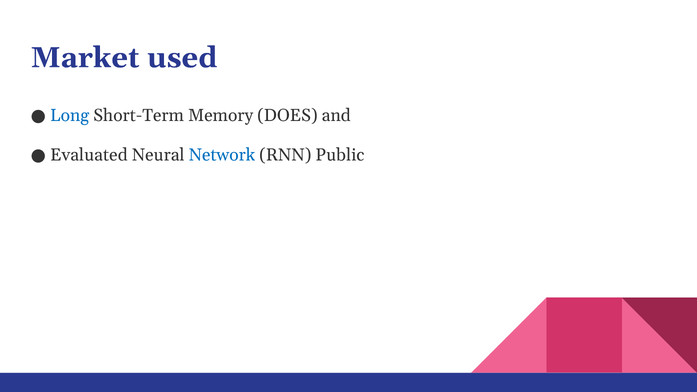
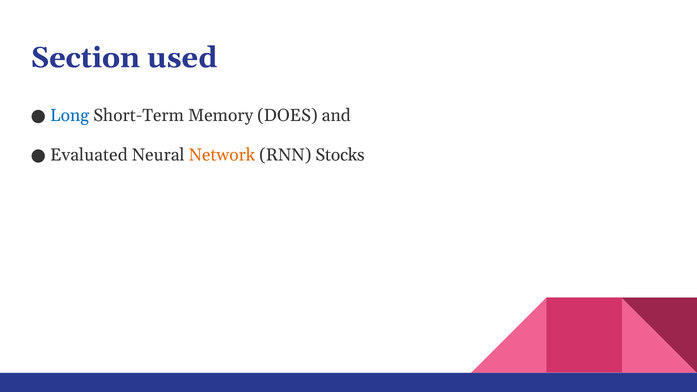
Market: Market -> Section
Network colour: blue -> orange
Public: Public -> Stocks
